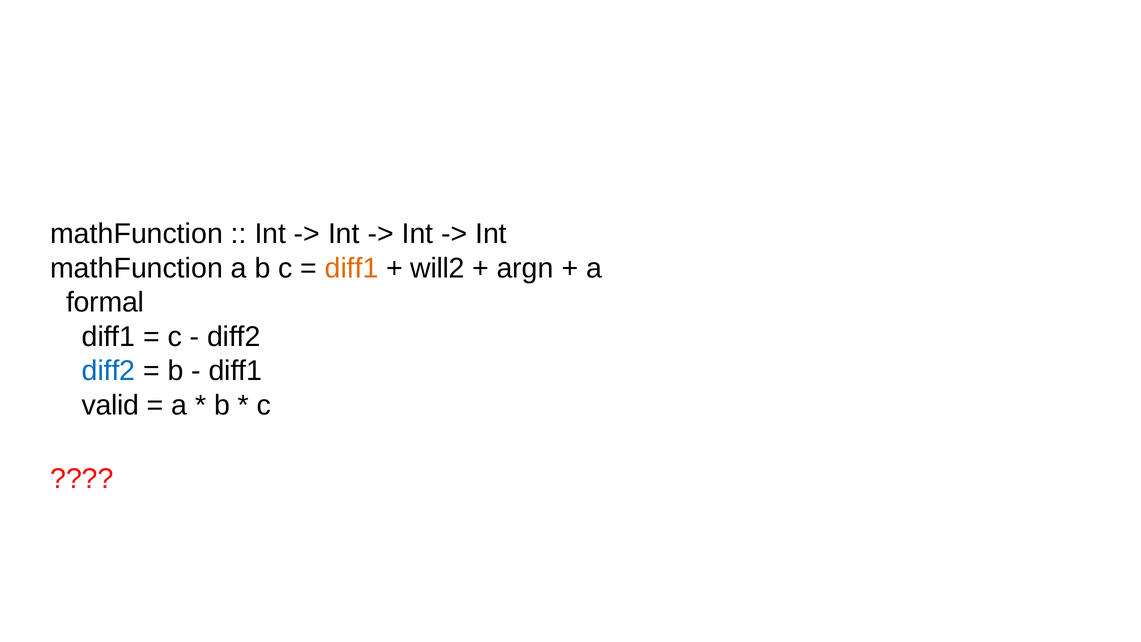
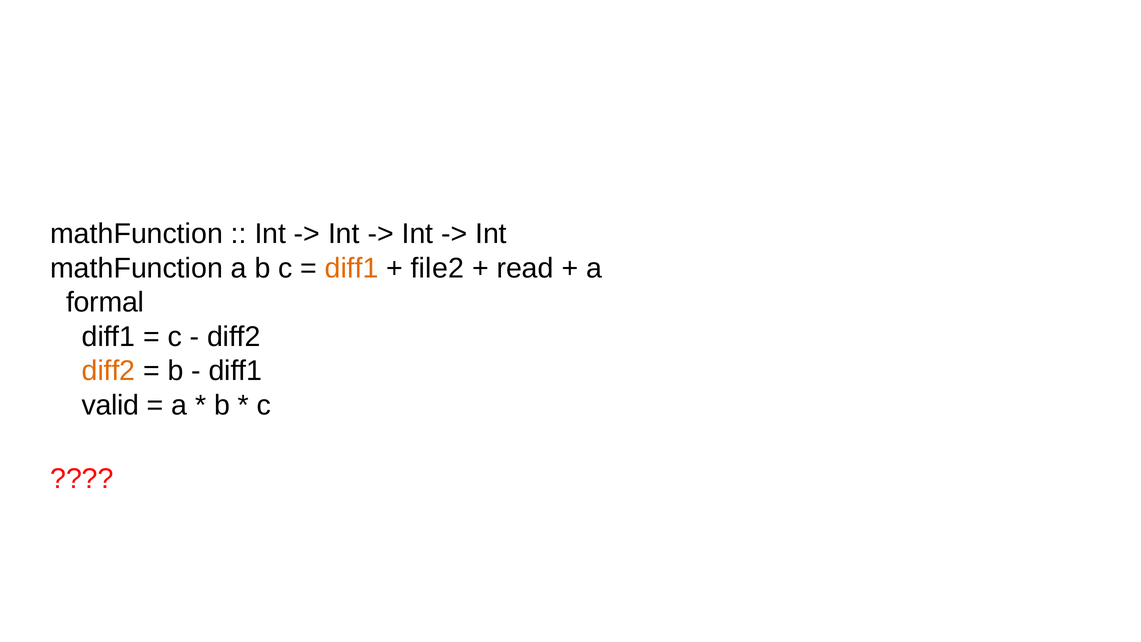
will2: will2 -> file2
argn: argn -> read
diff2 at (109, 371) colour: blue -> orange
